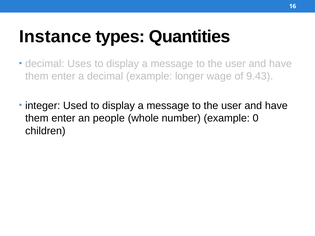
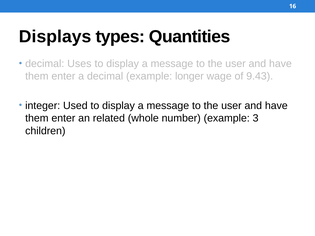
Instance: Instance -> Displays
people: people -> related
0: 0 -> 3
